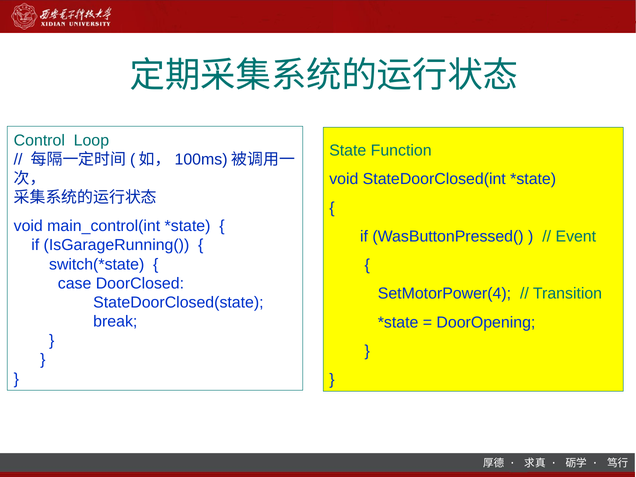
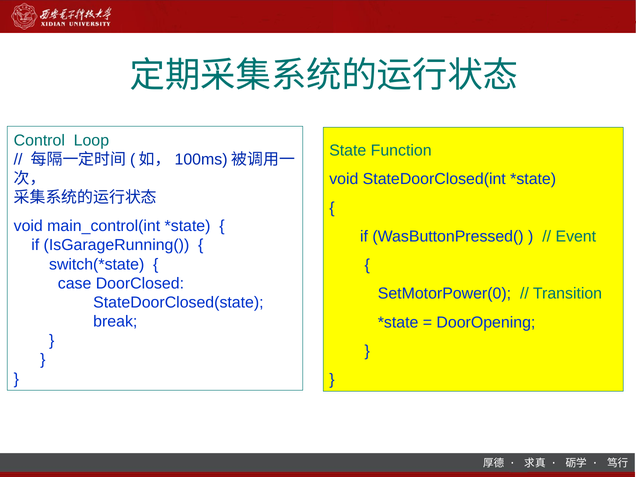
SetMotorPower(4: SetMotorPower(4 -> SetMotorPower(0
